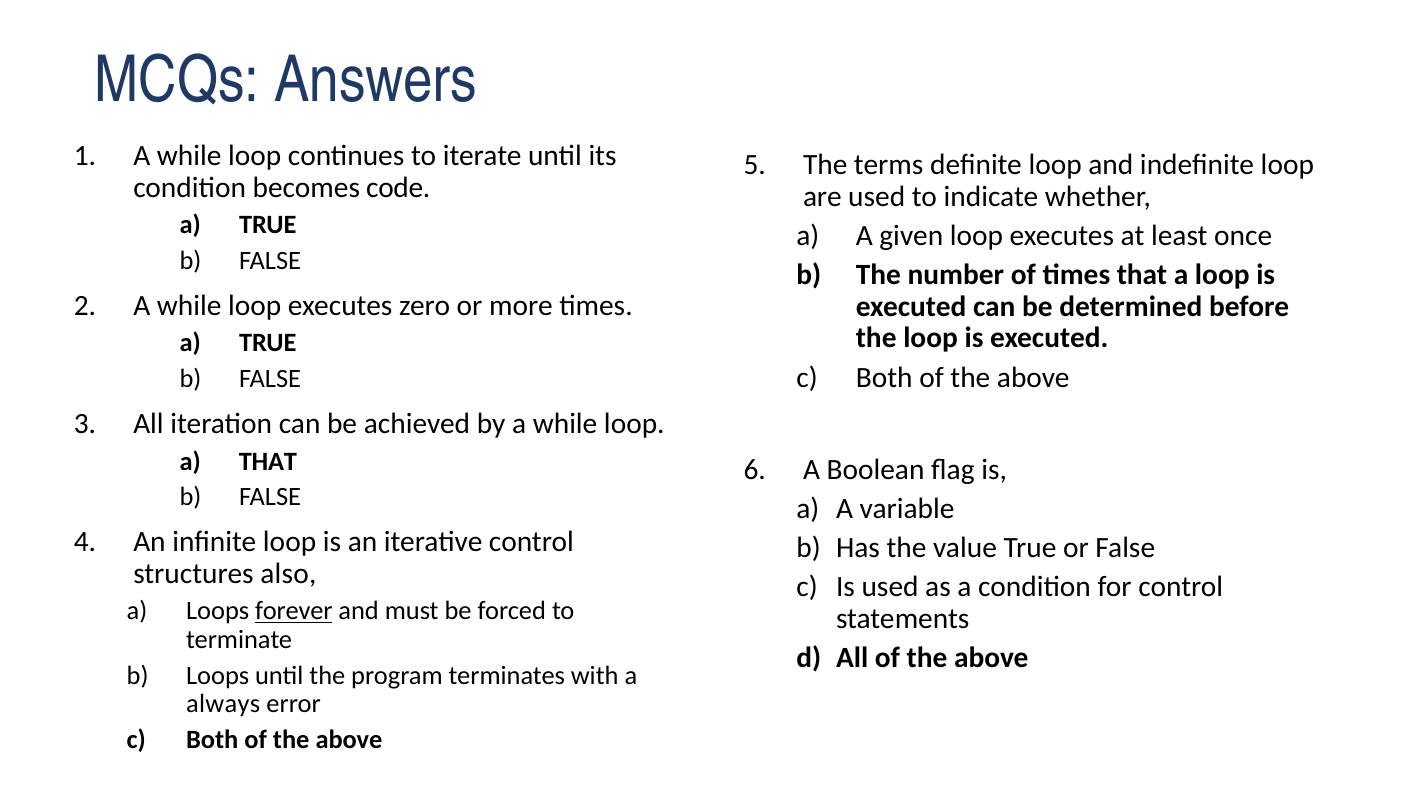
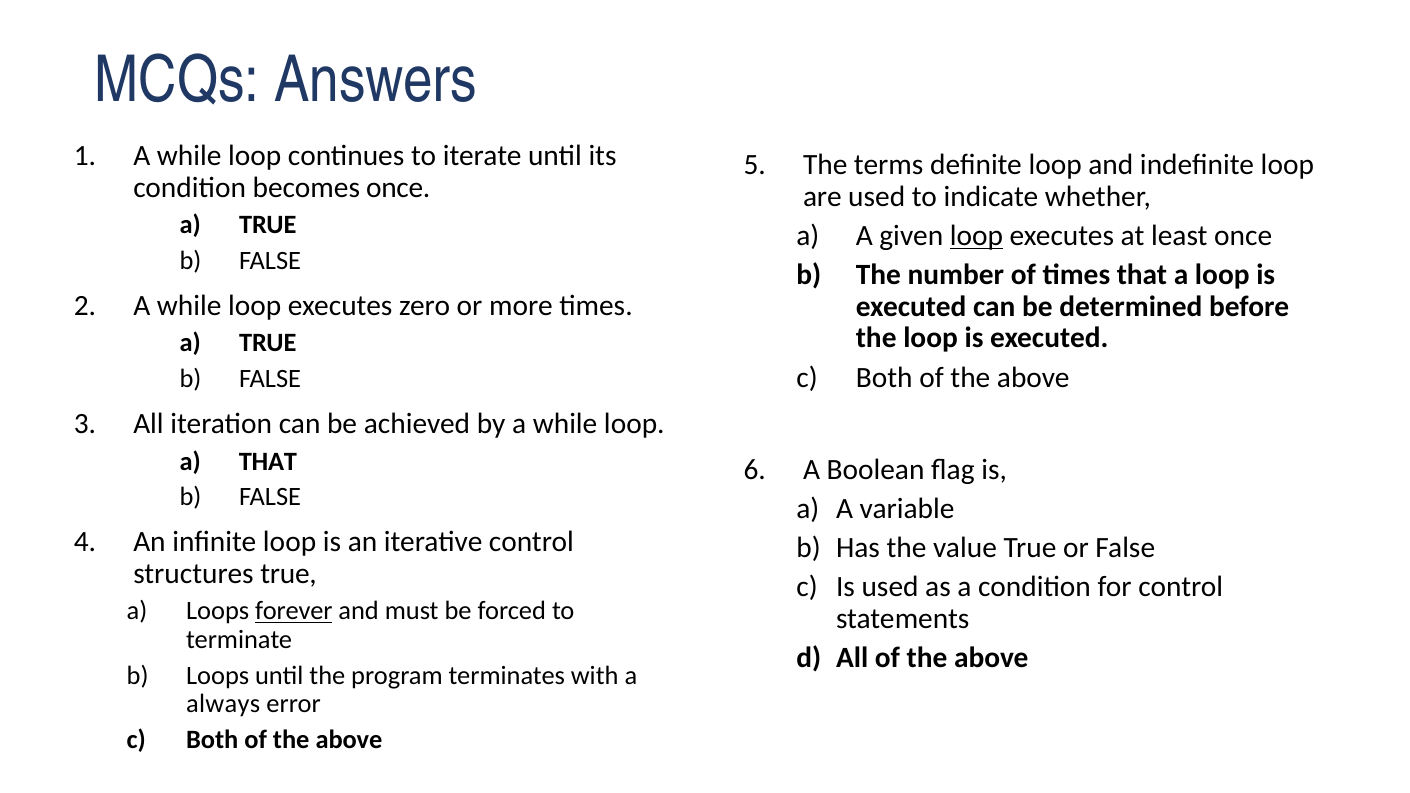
becomes code: code -> once
loop at (976, 236) underline: none -> present
structures also: also -> true
